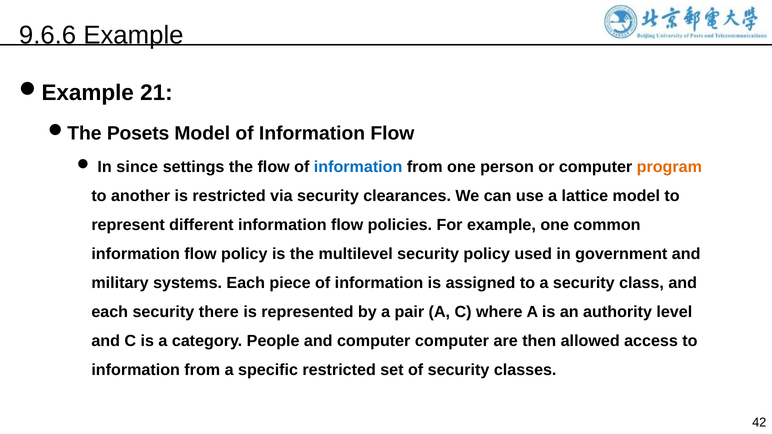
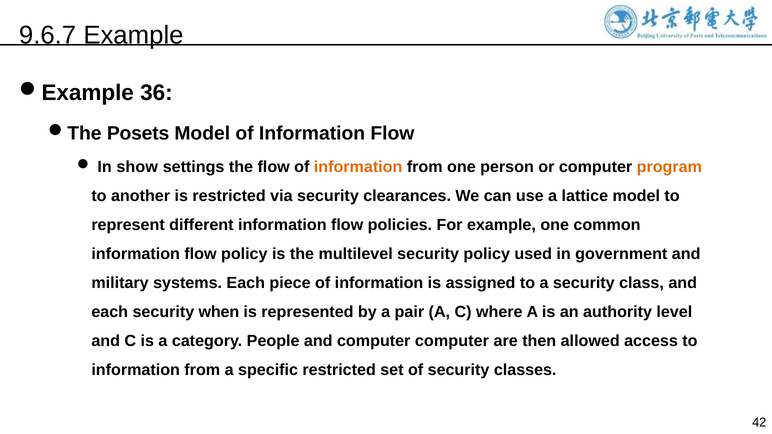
9.6.6: 9.6.6 -> 9.6.7
21: 21 -> 36
since: since -> show
information at (358, 167) colour: blue -> orange
there: there -> when
